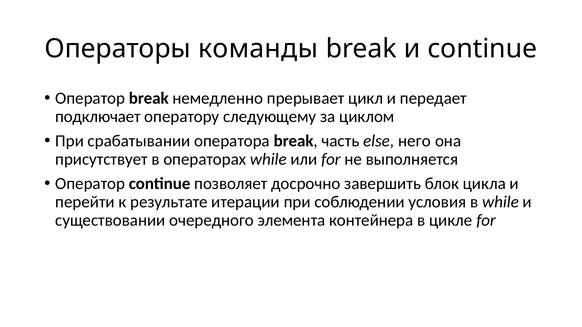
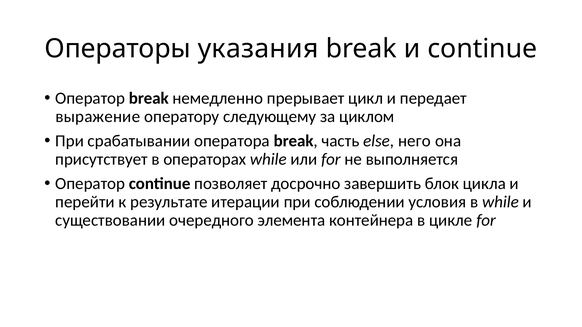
команды: команды -> указания
подключает: подключает -> выражение
